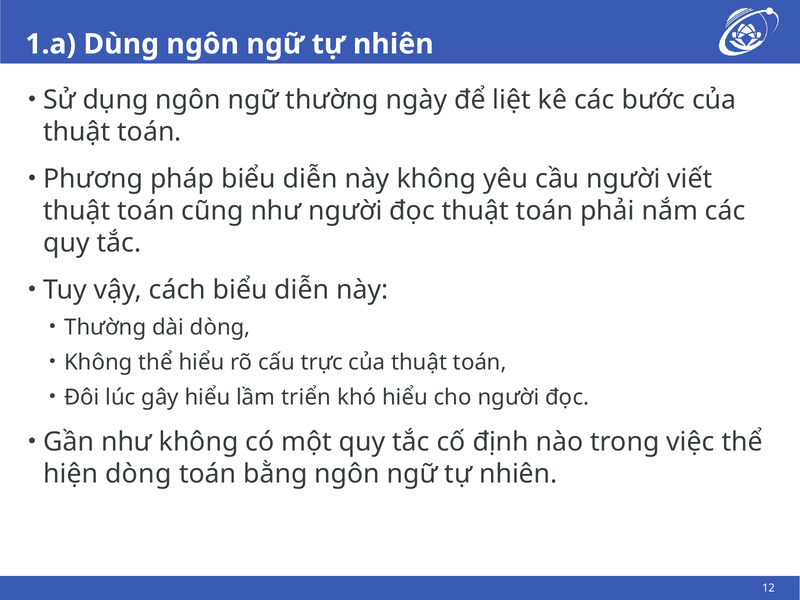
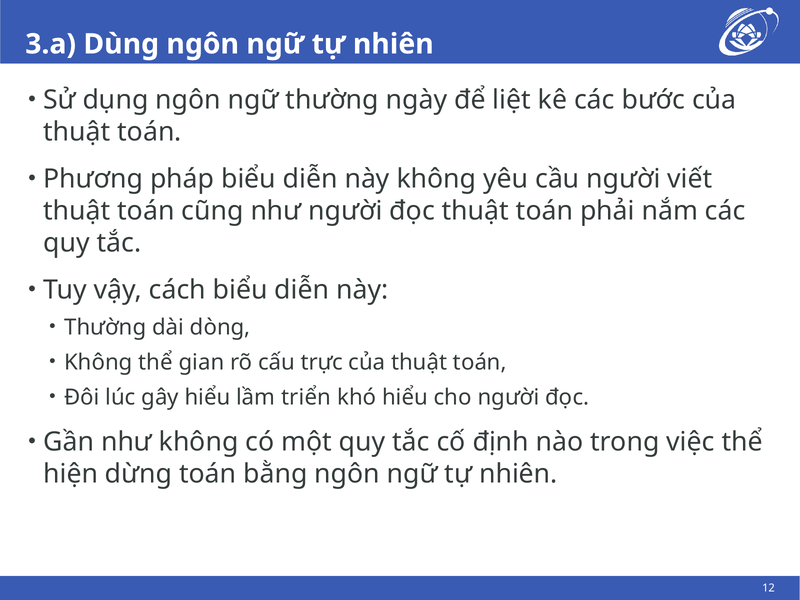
1.a: 1.a -> 3.a
thể hiểu: hiểu -> gian
hiện dòng: dòng -> dừng
